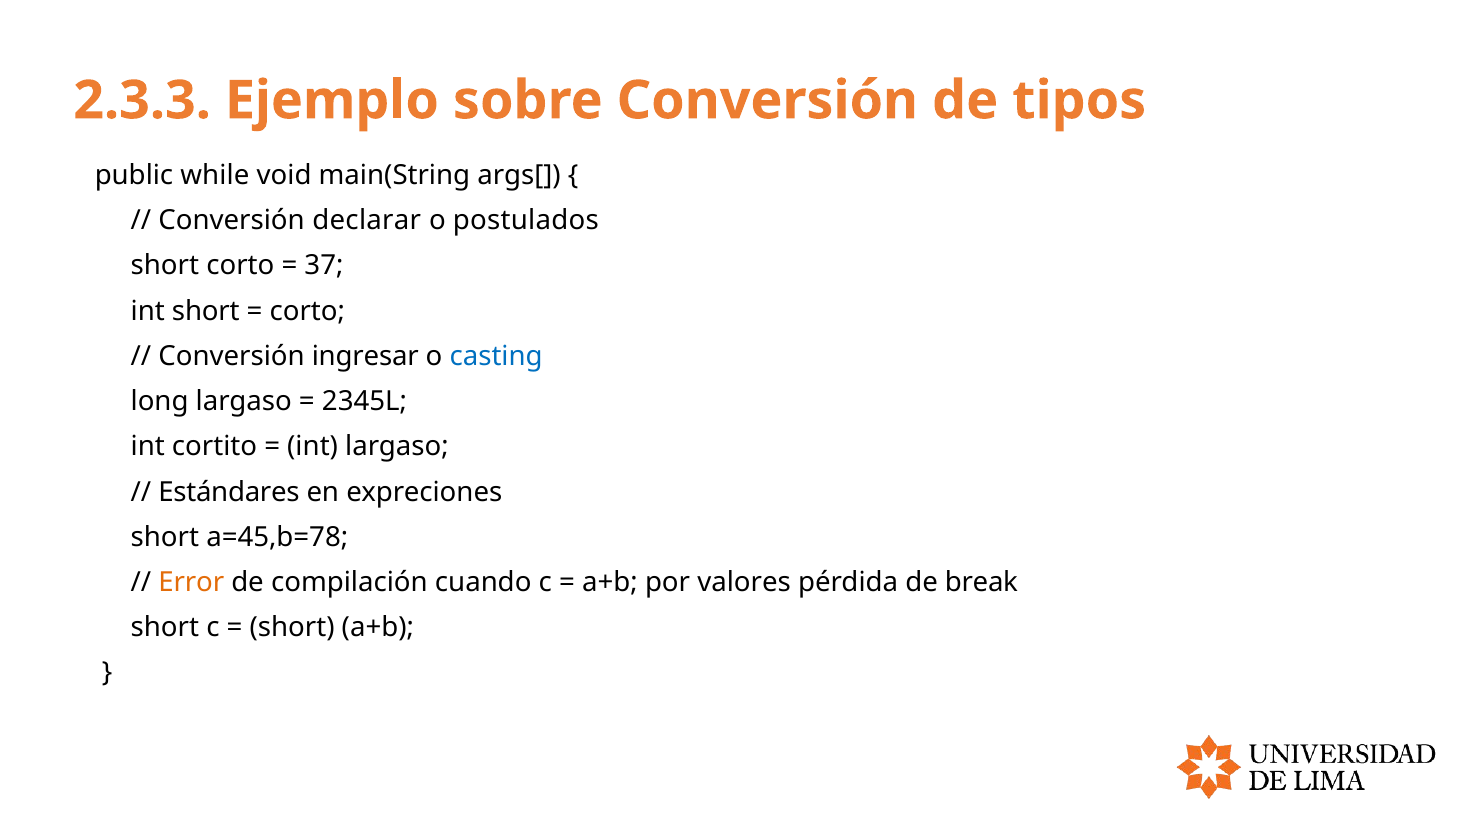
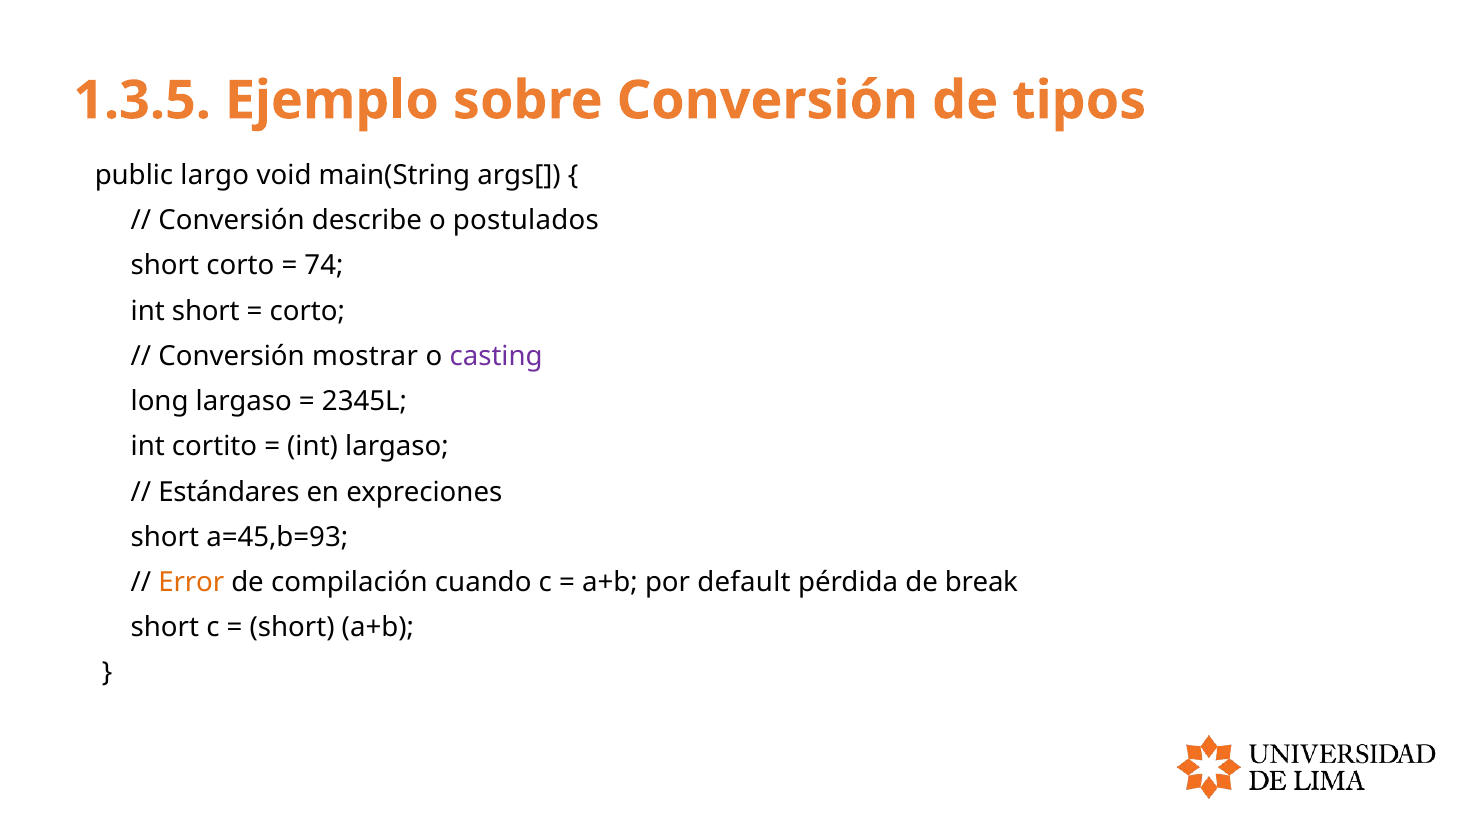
2.3.3: 2.3.3 -> 1.3.5
while: while -> largo
declarar: declarar -> describe
37: 37 -> 74
ingresar: ingresar -> mostrar
casting colour: blue -> purple
a=45,b=78: a=45,b=78 -> a=45,b=93
valores: valores -> default
